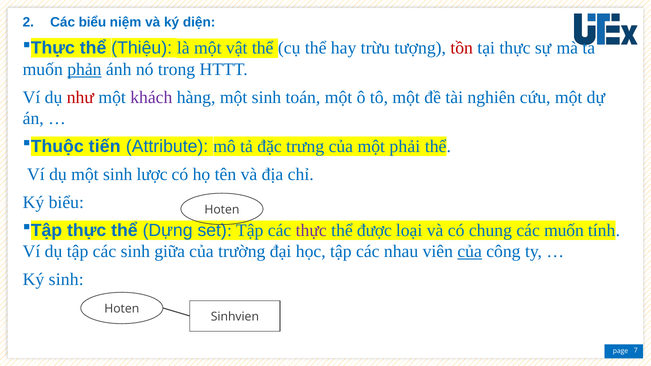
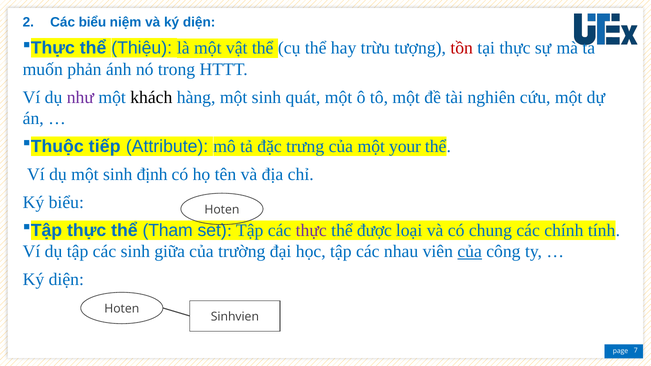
phản underline: present -> none
như colour: red -> purple
khách colour: purple -> black
toán: toán -> quát
tiến: tiến -> tiếp
phải: phải -> your
lược: lược -> định
Dựng: Dựng -> Tham
các muốn: muốn -> chính
sinh at (66, 280): sinh -> diện
